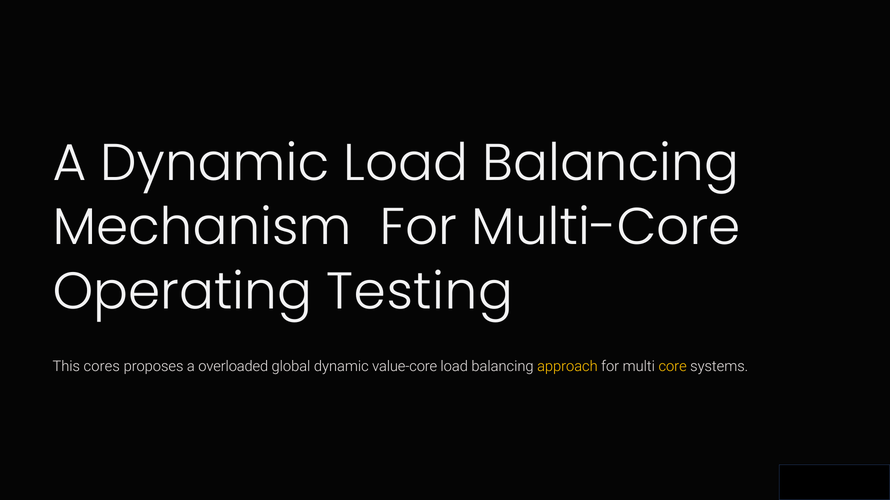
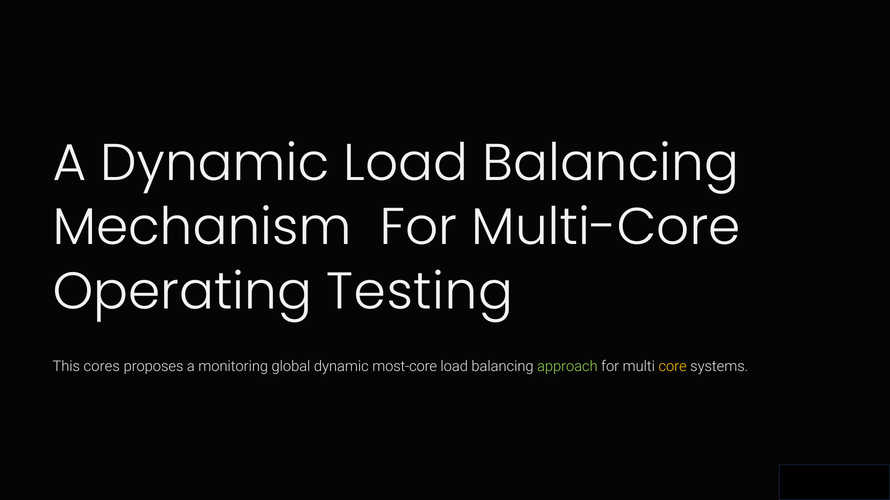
overloaded: overloaded -> monitoring
value-core: value-core -> most-core
approach colour: yellow -> light green
